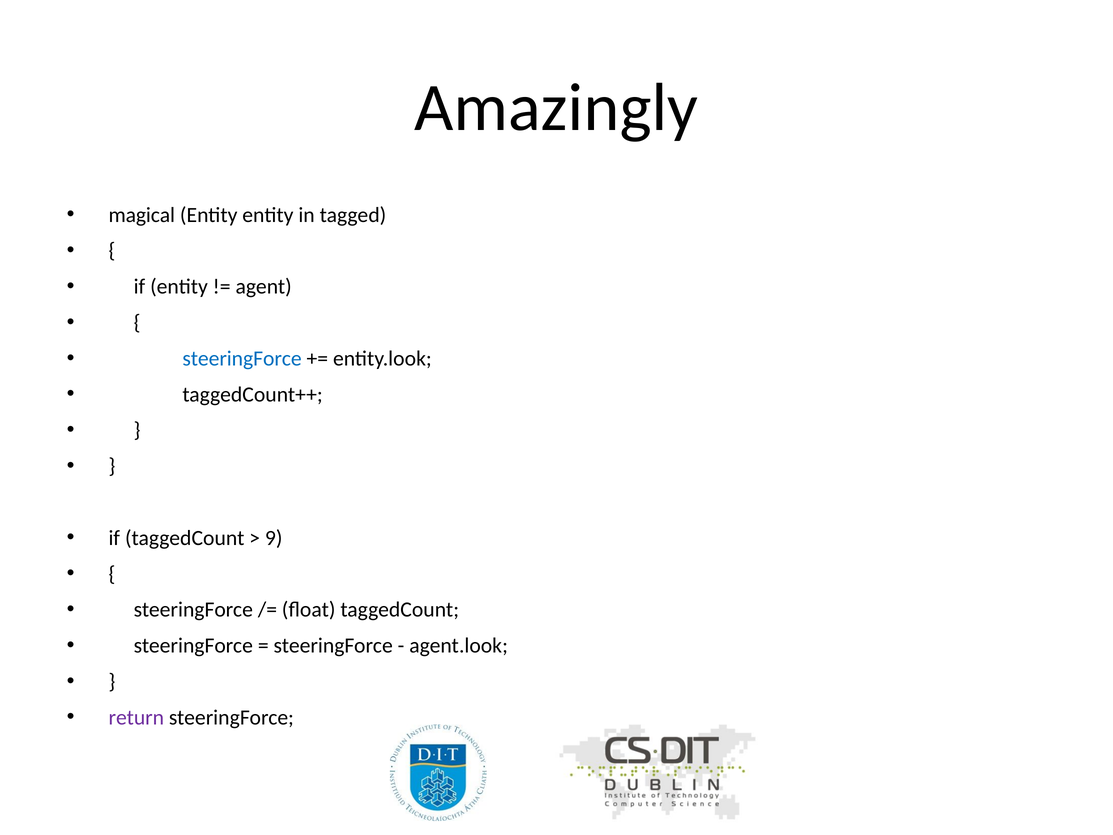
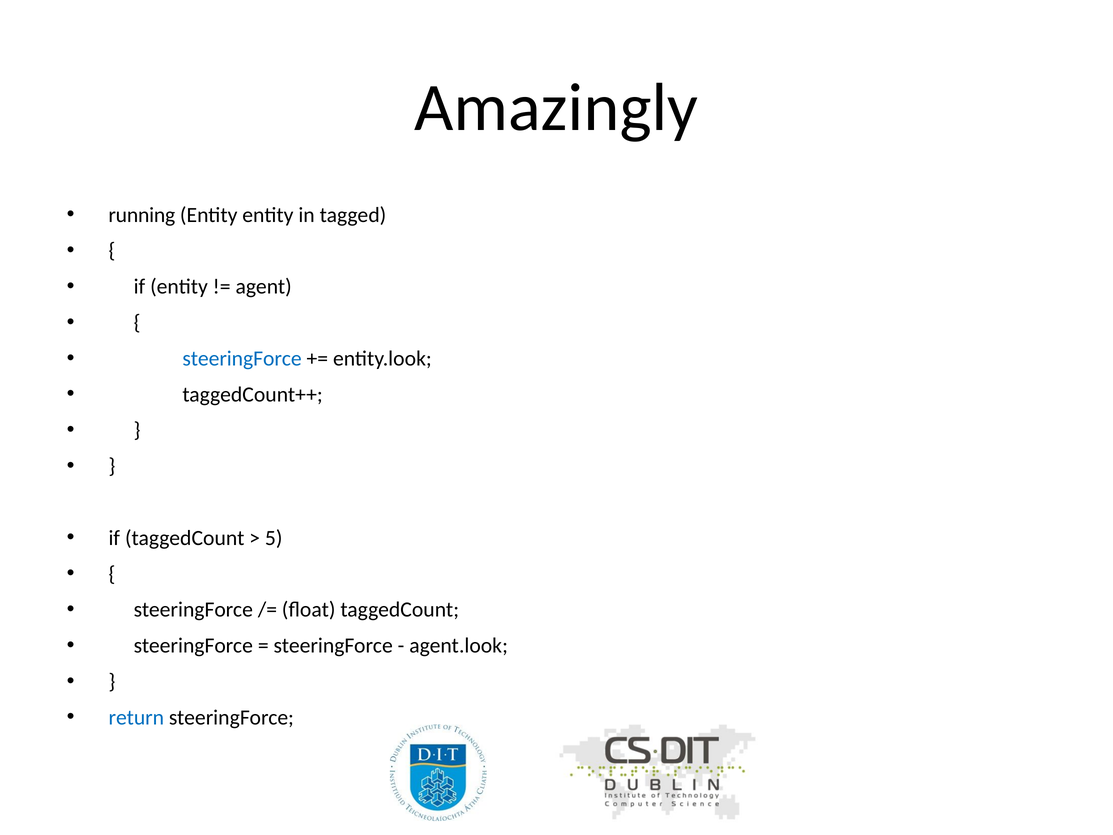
magical: magical -> running
9: 9 -> 5
return colour: purple -> blue
